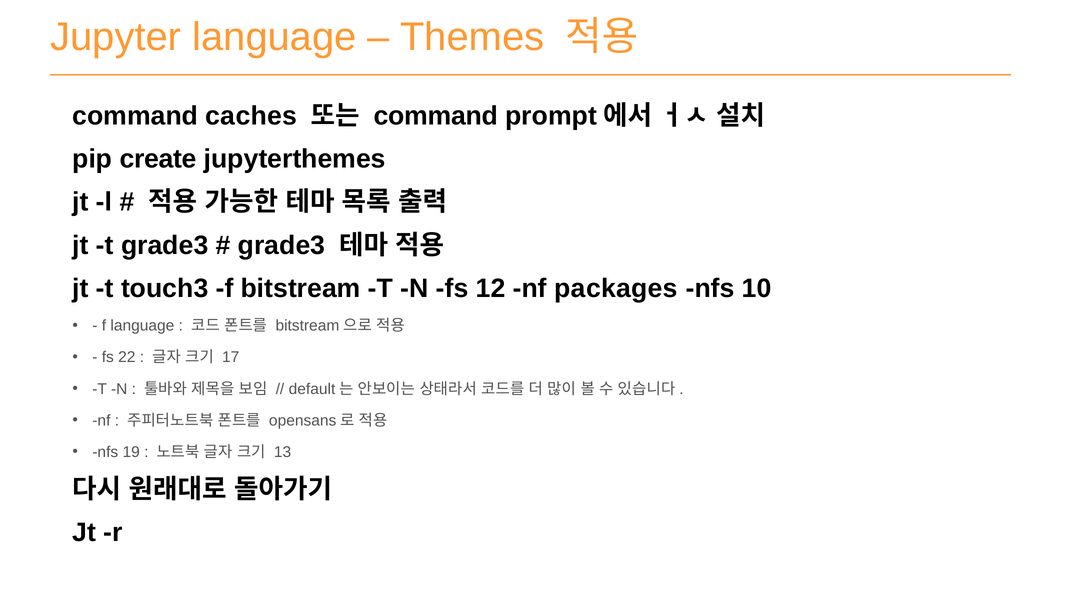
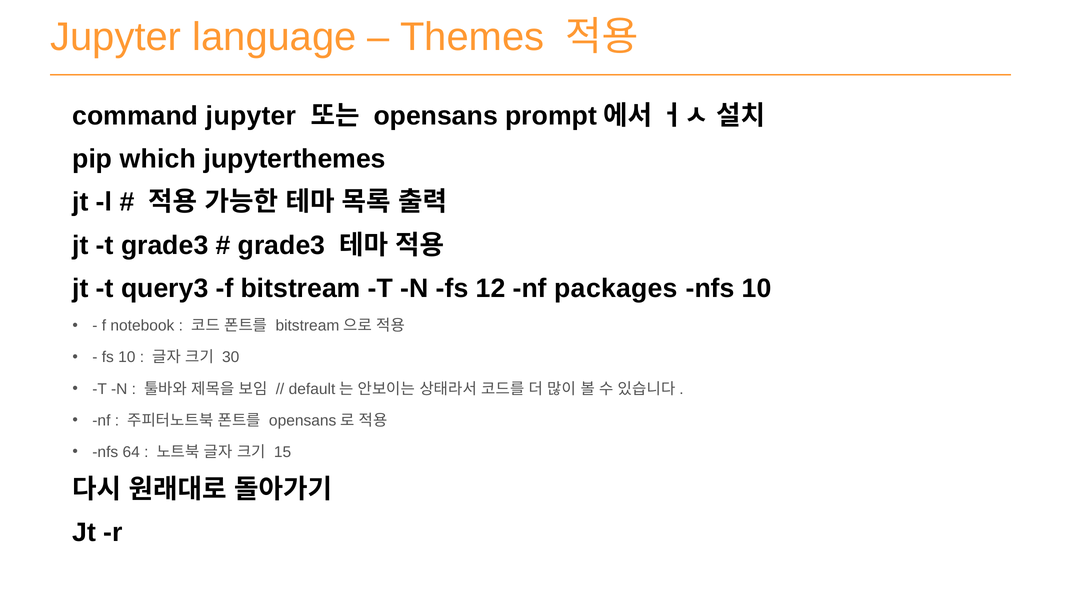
command caches: caches -> jupyter
command at (436, 116): command -> opensans
create: create -> which
touch3: touch3 -> query3
f language: language -> notebook
fs 22: 22 -> 10
17: 17 -> 30
19: 19 -> 64
13: 13 -> 15
